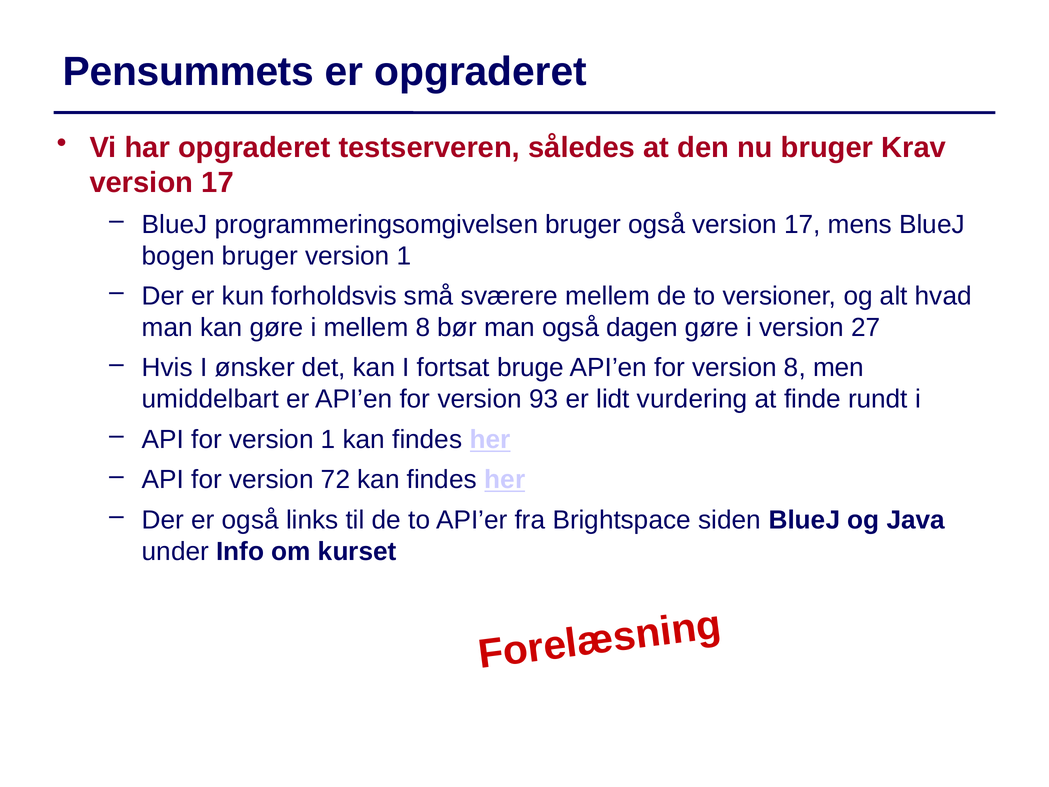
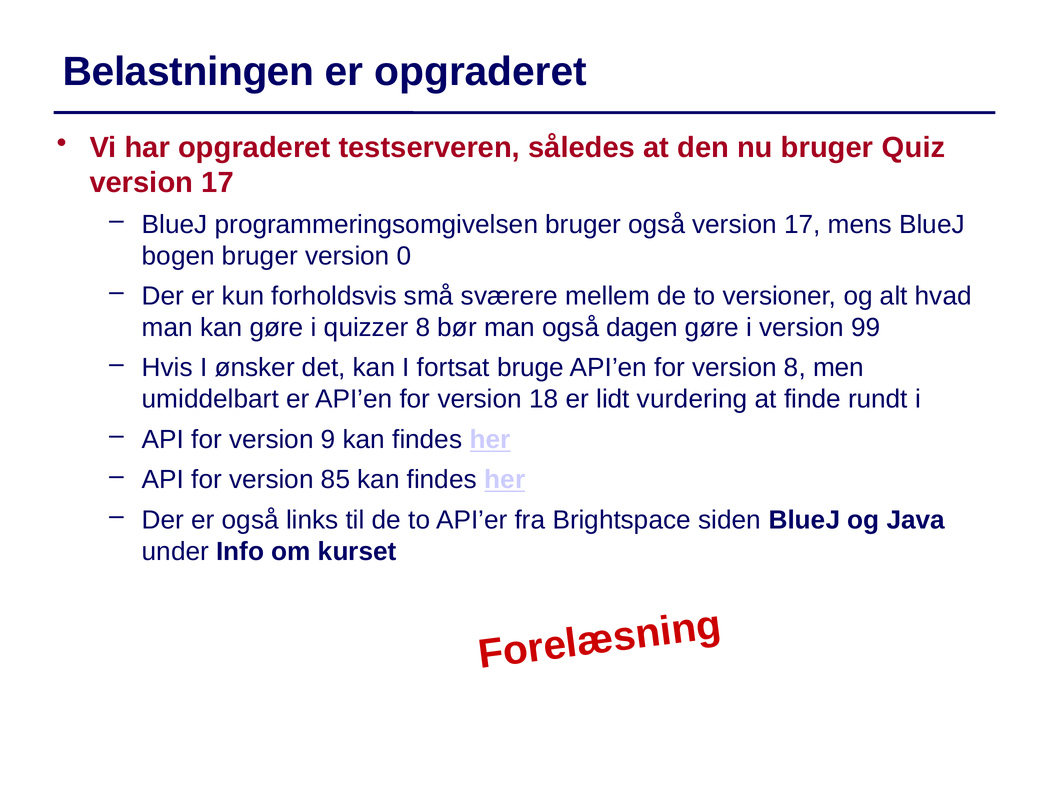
Pensummets: Pensummets -> Belastningen
Krav: Krav -> Quiz
bruger version 1: 1 -> 0
i mellem: mellem -> quizzer
27: 27 -> 99
93: 93 -> 18
for version 1: 1 -> 9
72: 72 -> 85
